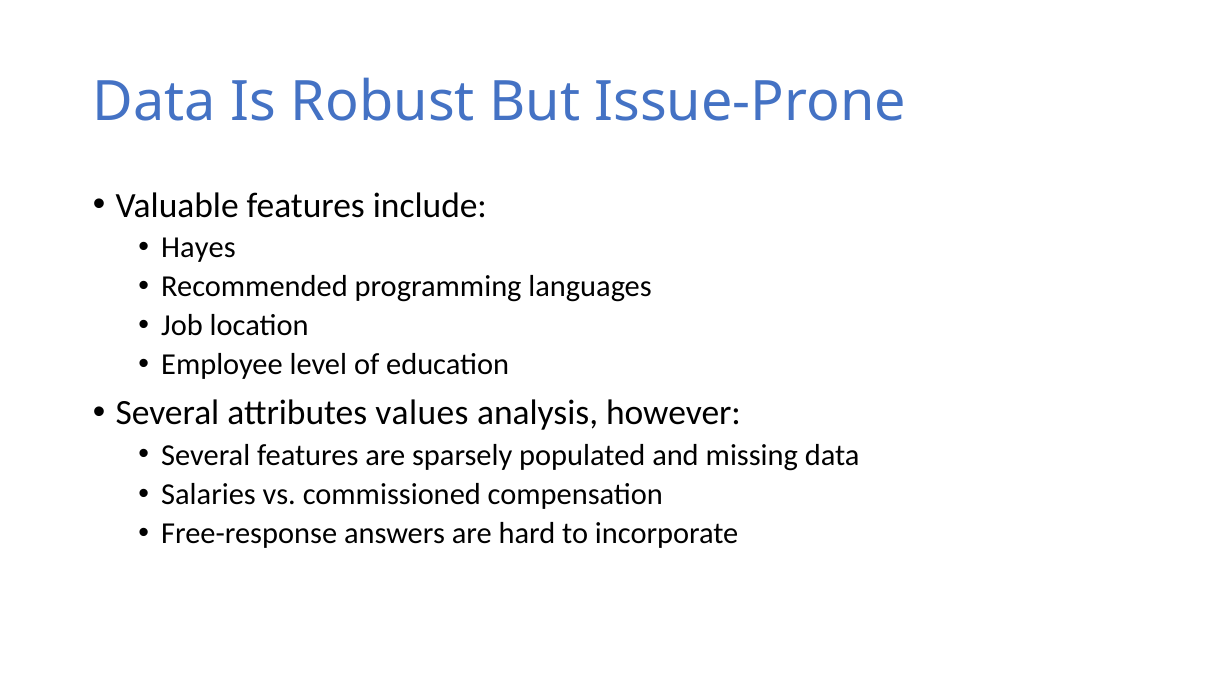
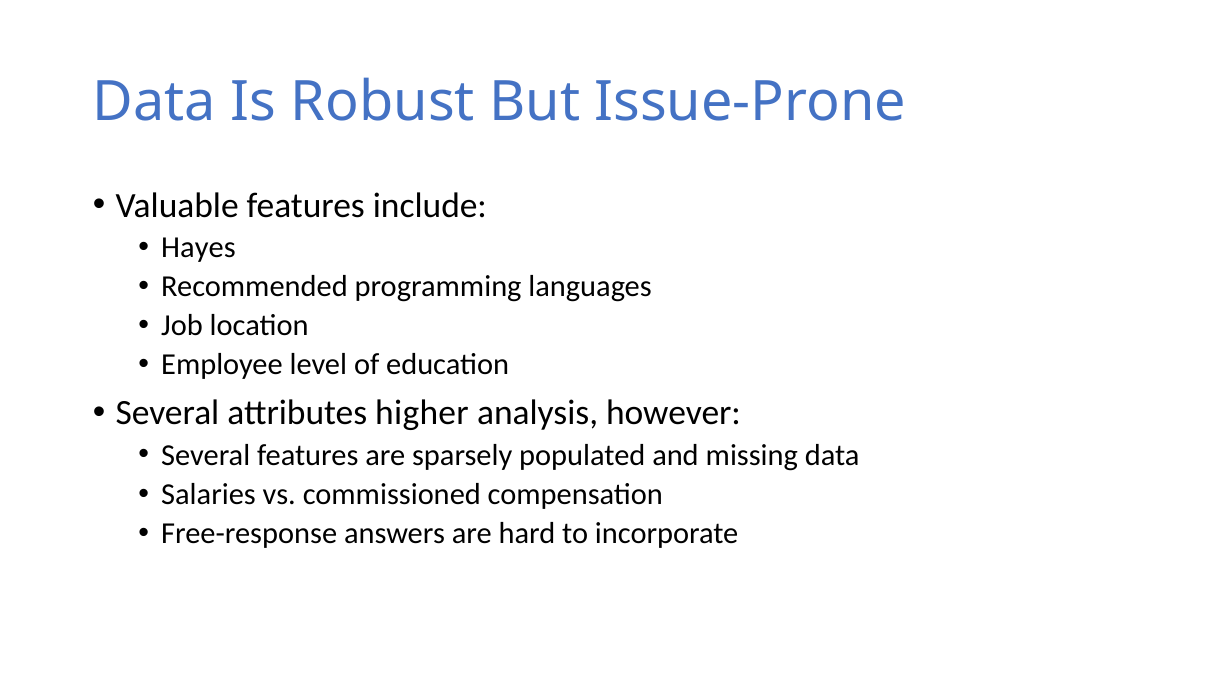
values: values -> higher
